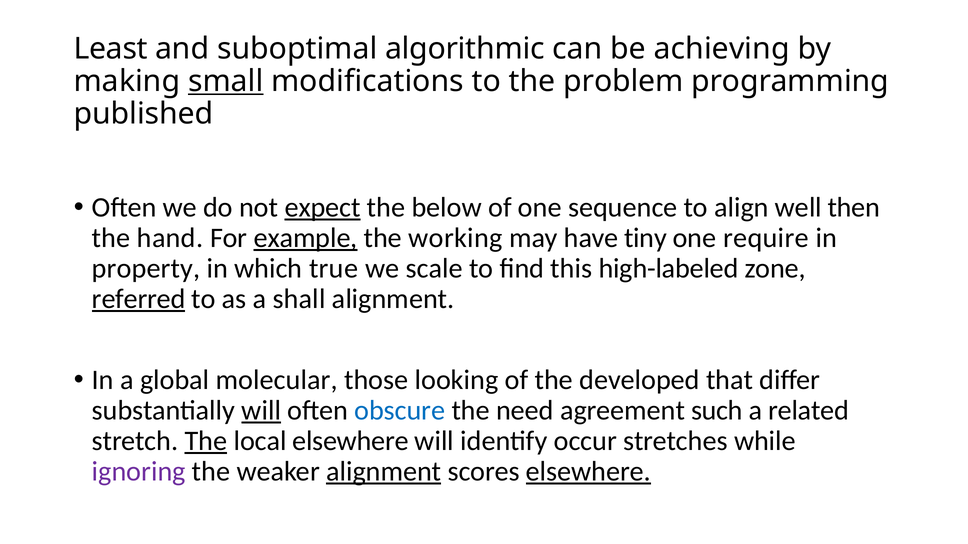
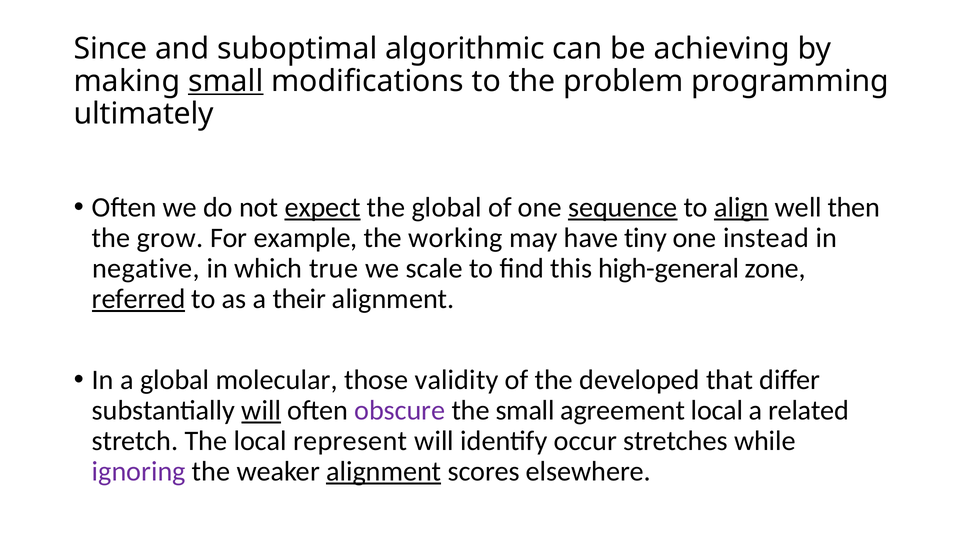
Least: Least -> Since
published: published -> ultimately
the below: below -> global
sequence underline: none -> present
align underline: none -> present
hand: hand -> grow
example underline: present -> none
require: require -> instead
property: property -> negative
high-labeled: high-labeled -> high-general
shall: shall -> their
looking: looking -> validity
obscure colour: blue -> purple
the need: need -> small
agreement such: such -> local
The at (206, 441) underline: present -> none
local elsewhere: elsewhere -> represent
elsewhere at (588, 472) underline: present -> none
